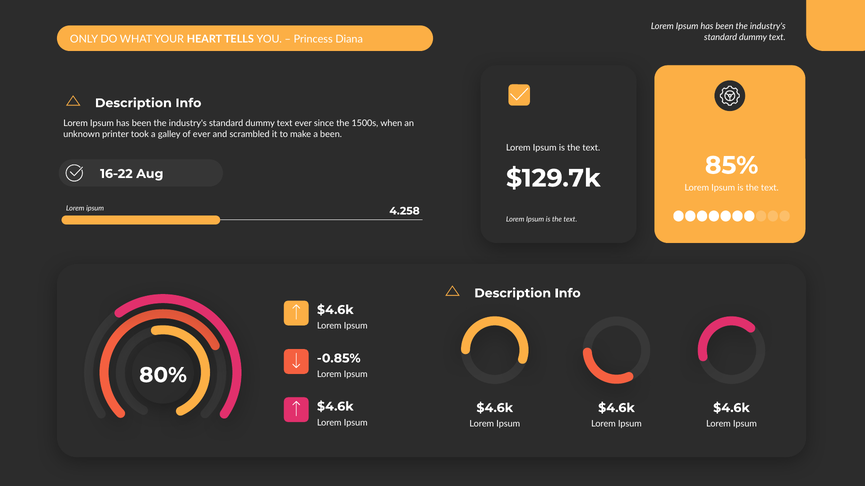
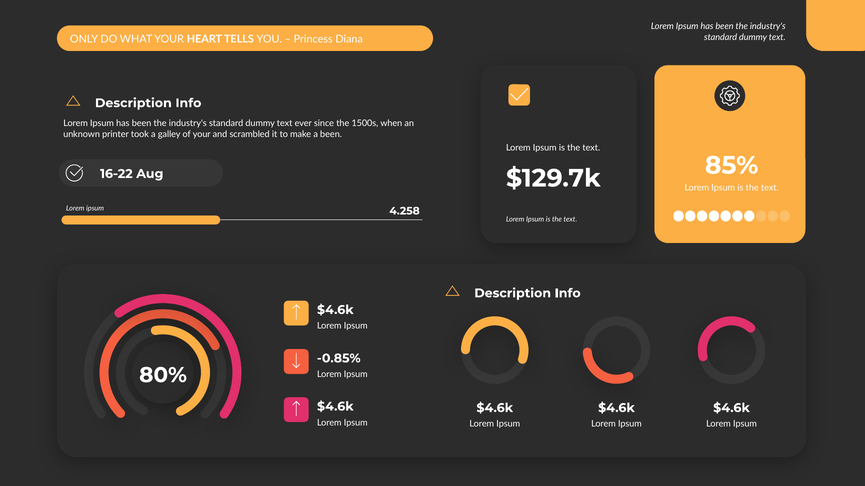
of ever: ever -> your
